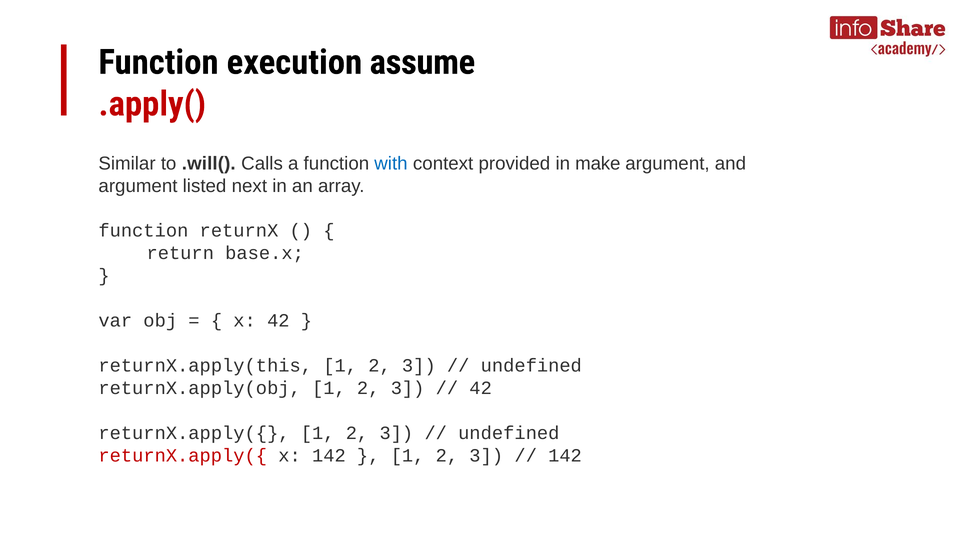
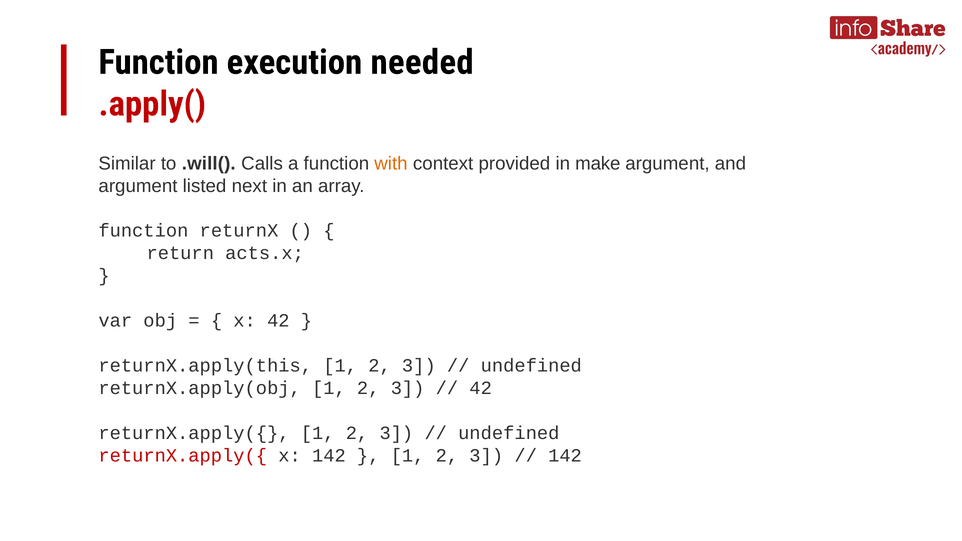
assume: assume -> needed
with colour: blue -> orange
base.x: base.x -> acts.x
